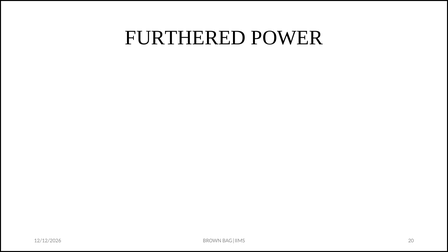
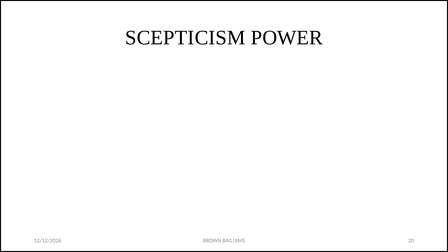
FURTHERED: FURTHERED -> SCEPTICISM
